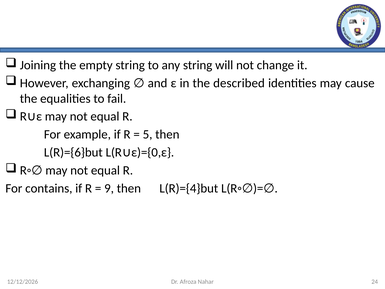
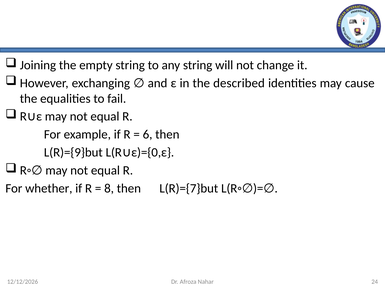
5: 5 -> 6
L(R)={6}but: L(R)={6}but -> L(R)={9}but
contains: contains -> whether
9: 9 -> 8
L(R)={4}but: L(R)={4}but -> L(R)={7}but
